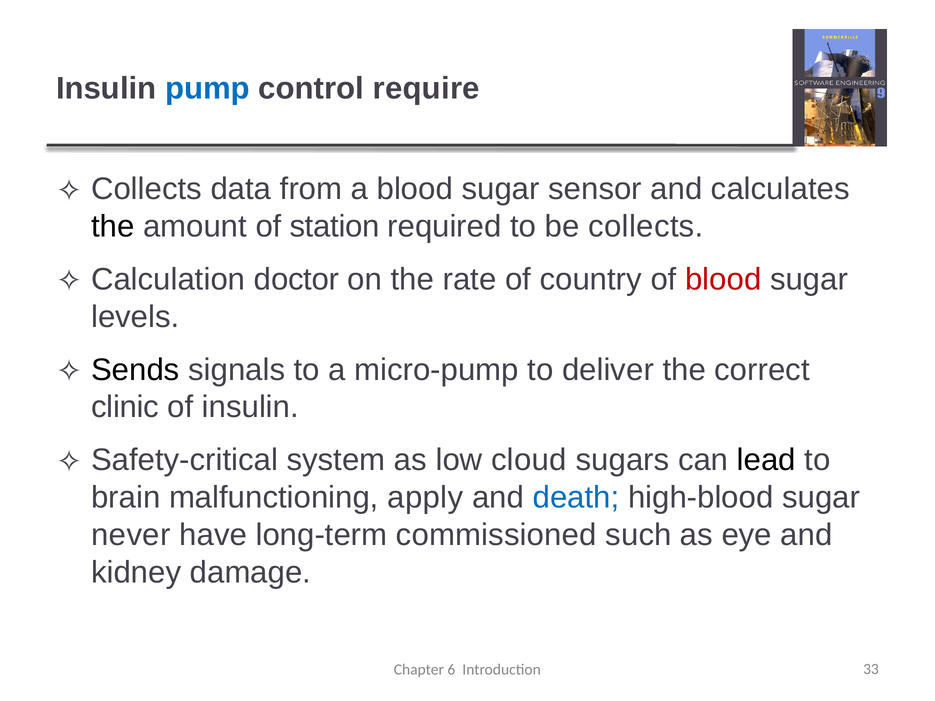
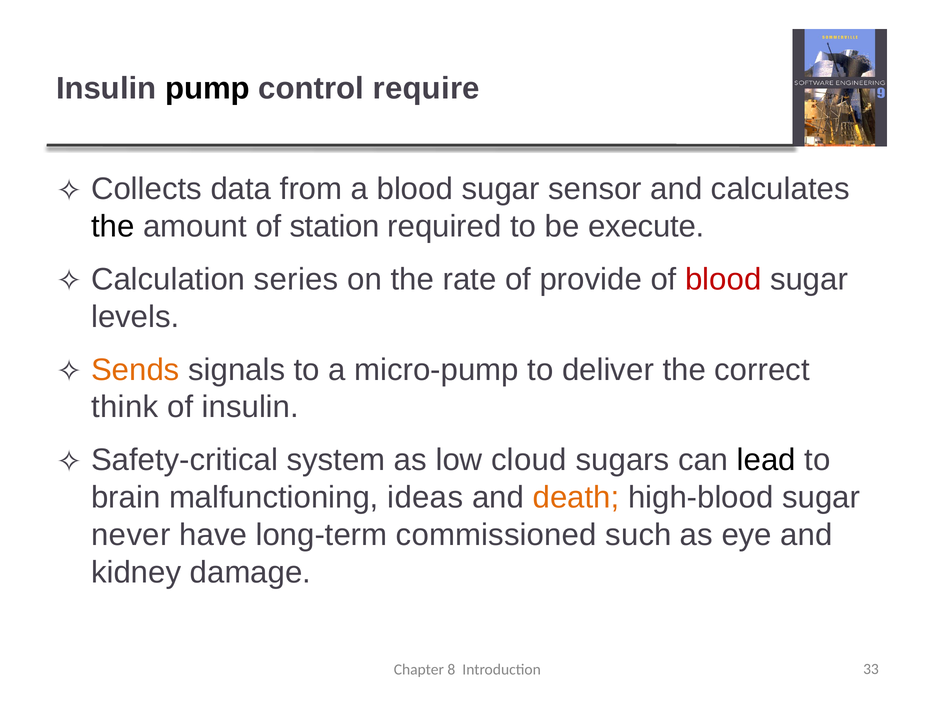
pump colour: blue -> black
be collects: collects -> execute
doctor: doctor -> series
country: country -> provide
Sends colour: black -> orange
clinic: clinic -> think
apply: apply -> ideas
death colour: blue -> orange
6: 6 -> 8
